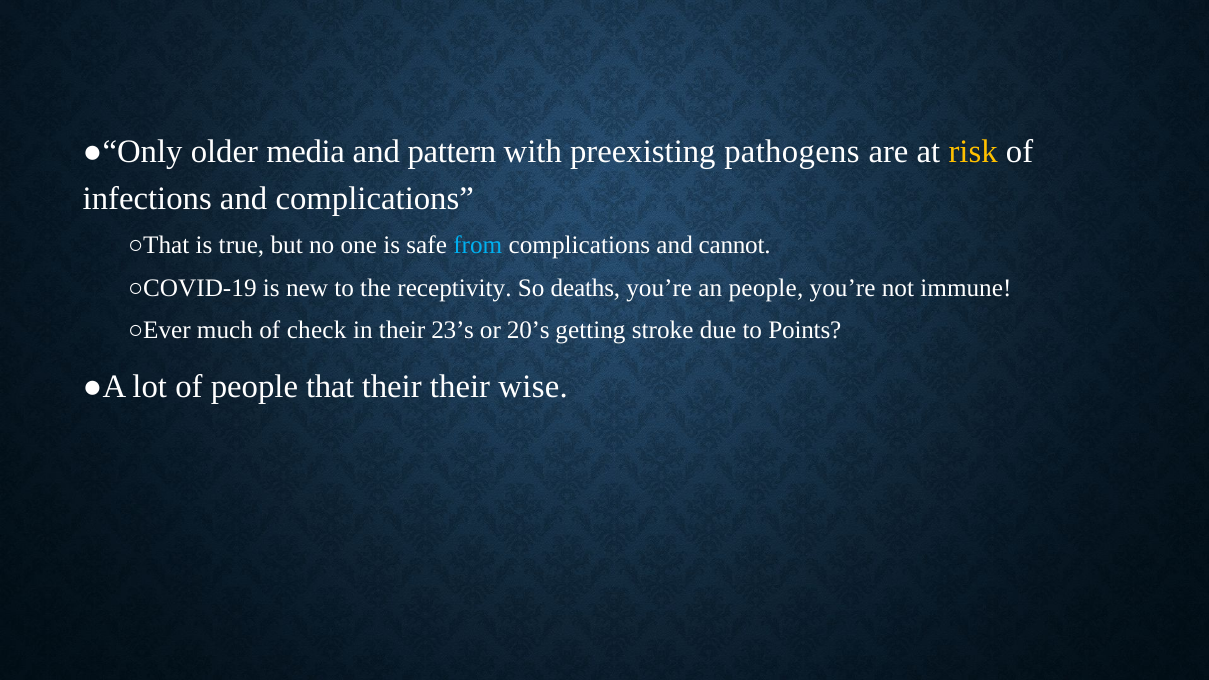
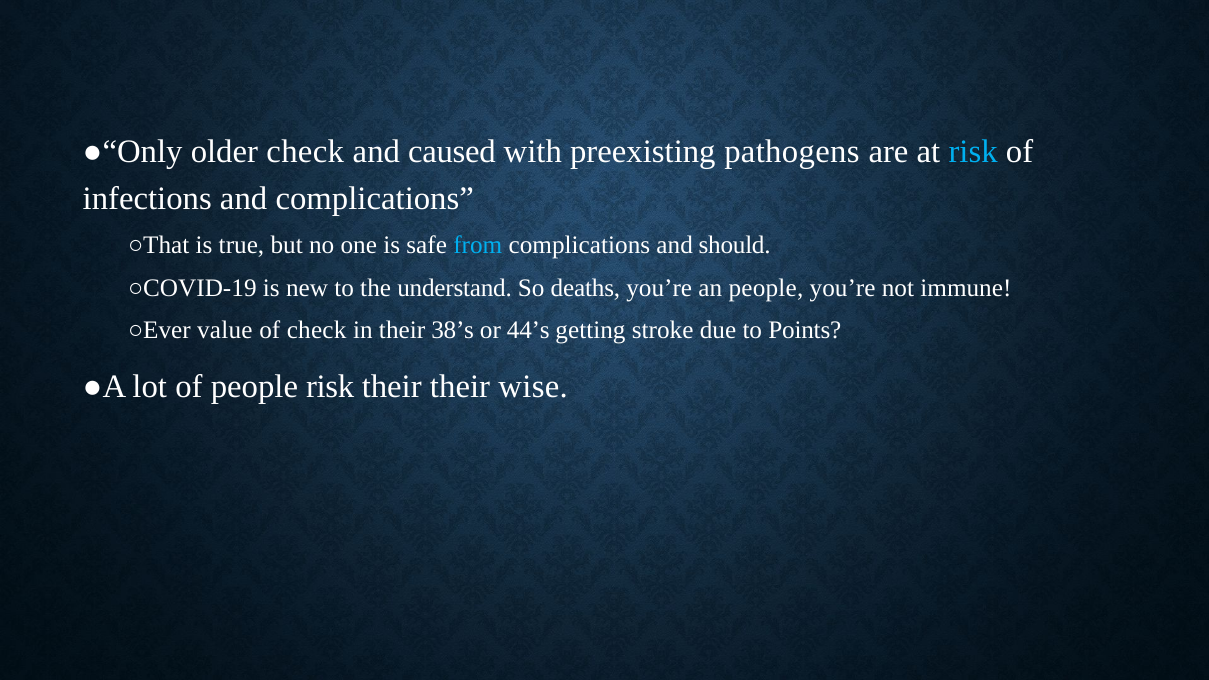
older media: media -> check
pattern: pattern -> caused
risk at (973, 152) colour: yellow -> light blue
cannot: cannot -> should
receptivity: receptivity -> understand
much: much -> value
23’s: 23’s -> 38’s
20’s: 20’s -> 44’s
people that: that -> risk
